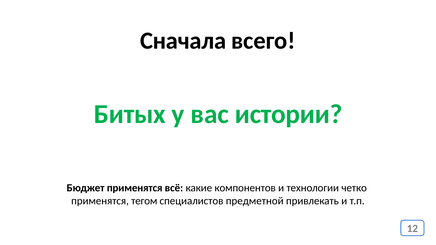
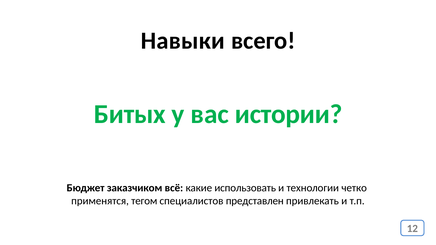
Сначала: Сначала -> Навыки
Бюджет применятся: применятся -> заказчиком
компонентов: компонентов -> использовать
предметной: предметной -> представлен
